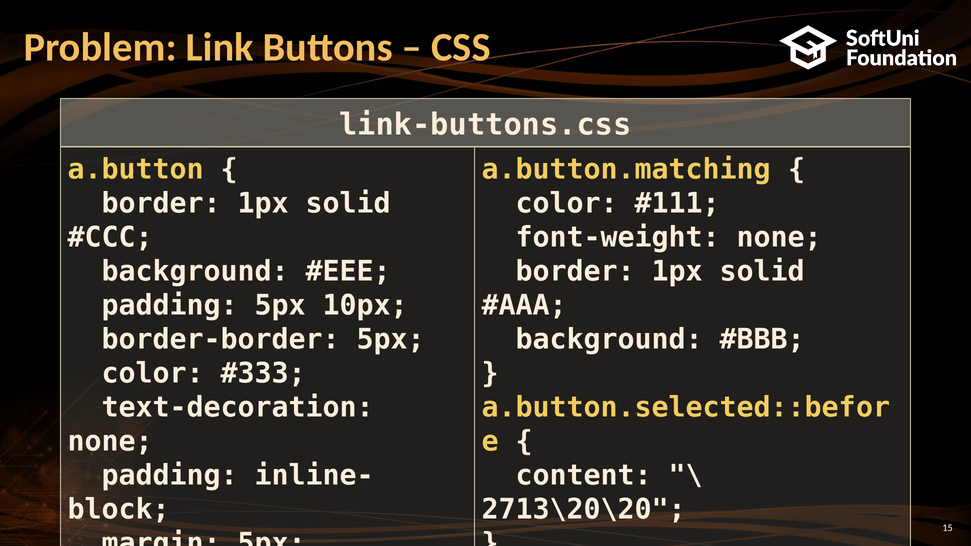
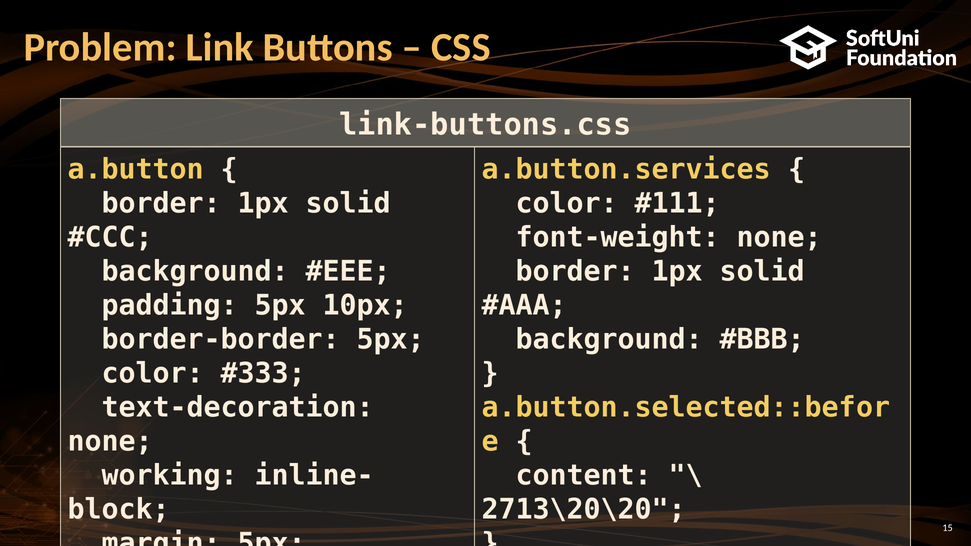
a.button.matching: a.button.matching -> a.button.services
padding at (170, 476): padding -> working
